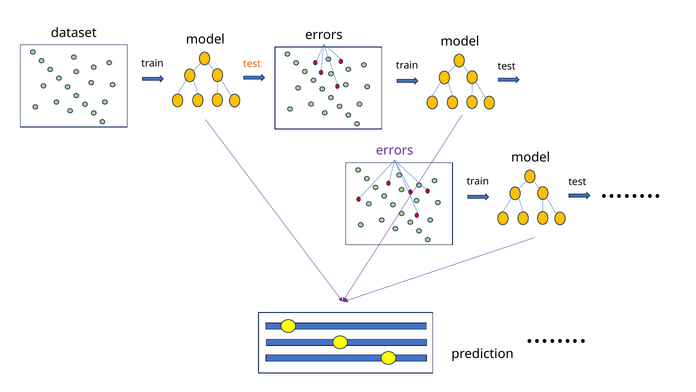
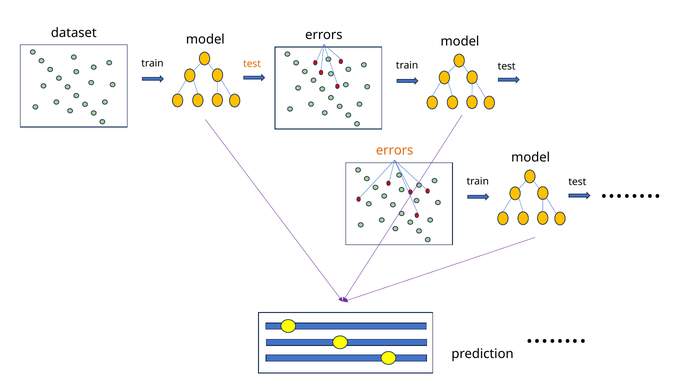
errors at (395, 150) colour: purple -> orange
